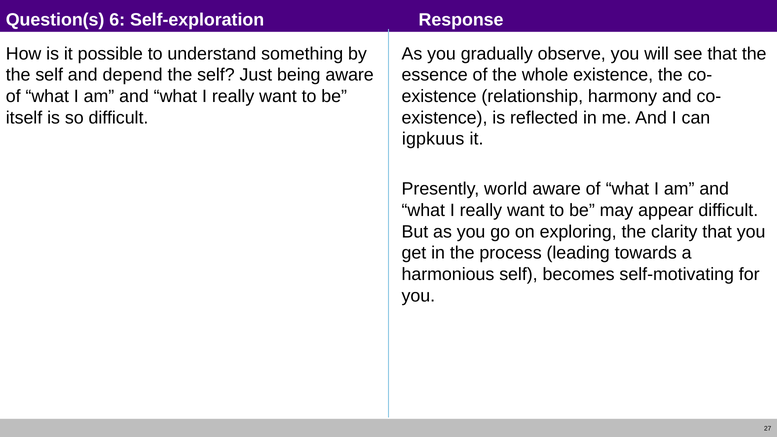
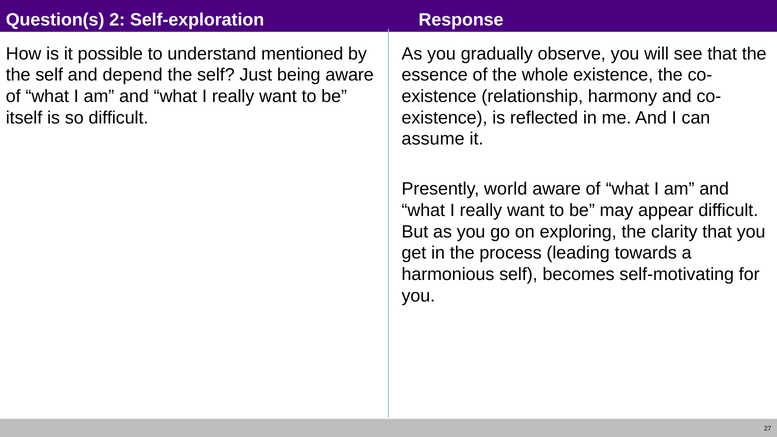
6: 6 -> 2
something: something -> mentioned
igpkuus: igpkuus -> assume
